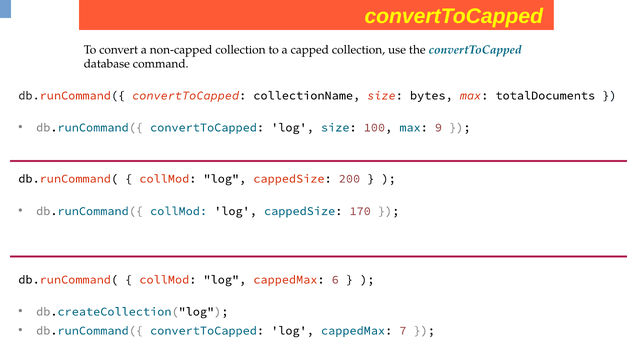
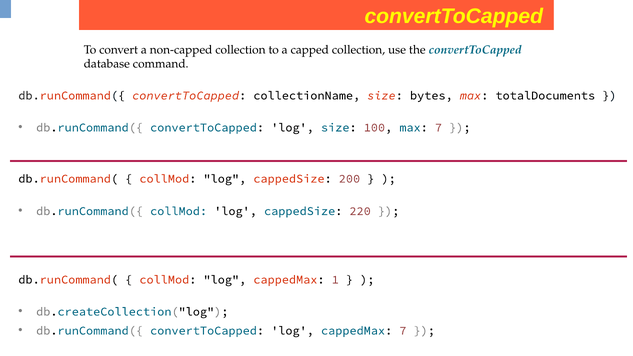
max 9: 9 -> 7
170: 170 -> 220
6: 6 -> 1
